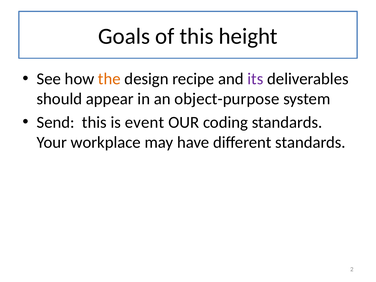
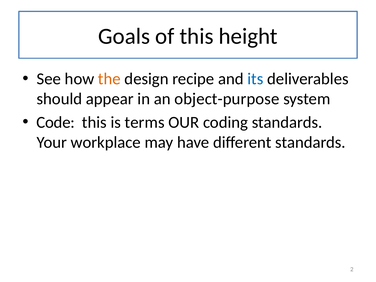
its colour: purple -> blue
Send: Send -> Code
event: event -> terms
